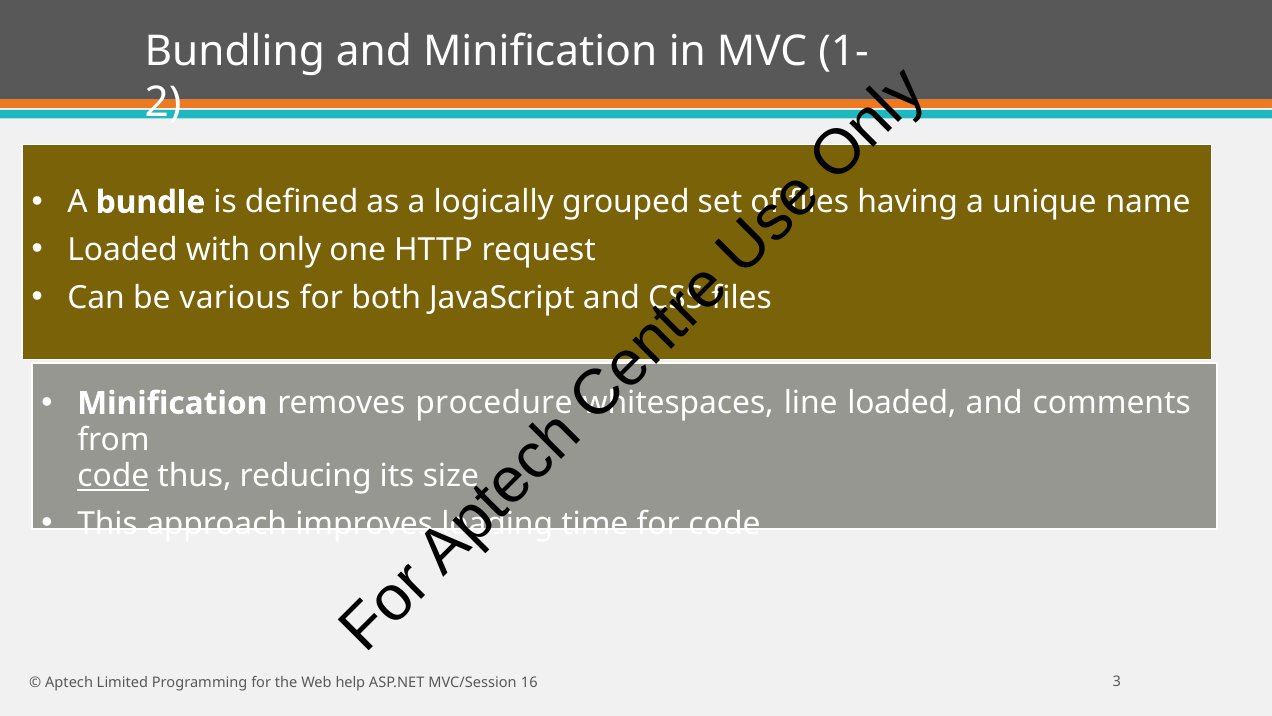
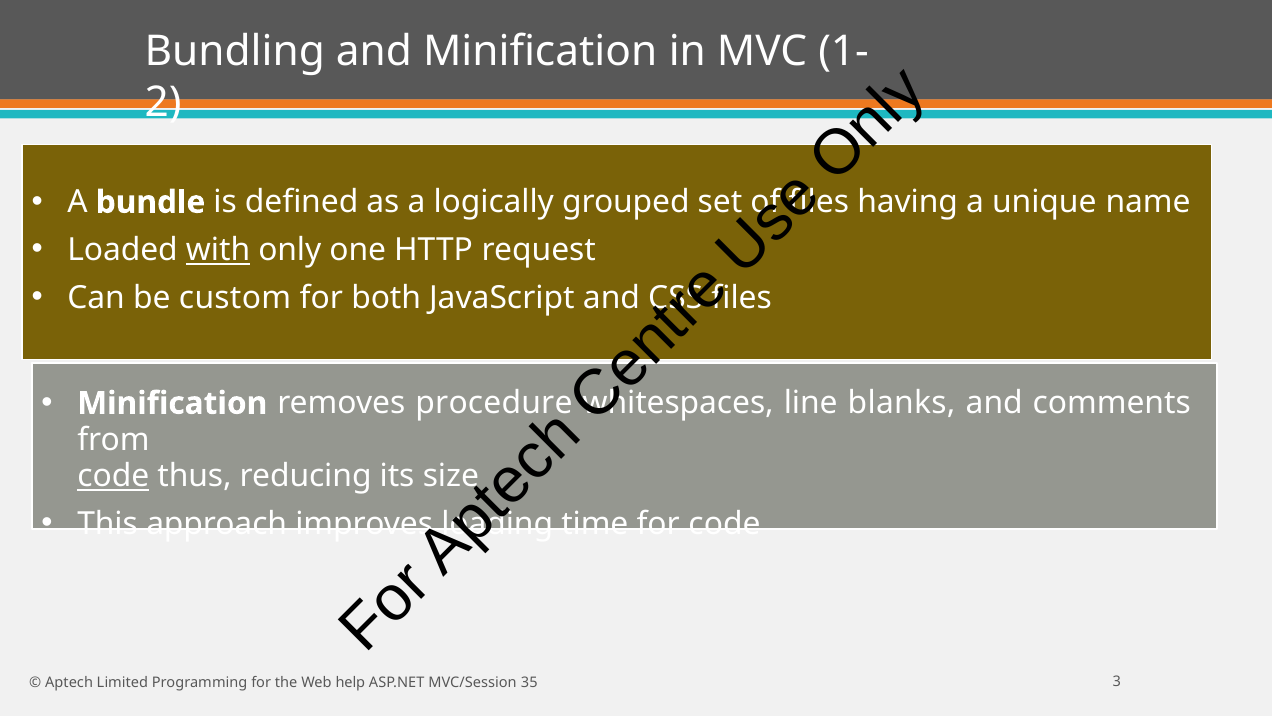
with underline: none -> present
various: various -> custom
line loaded: loaded -> blanks
16: 16 -> 35
